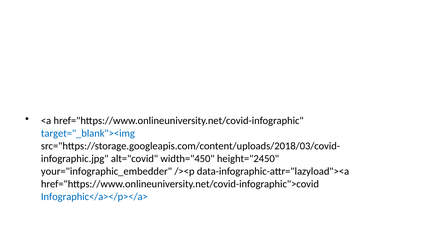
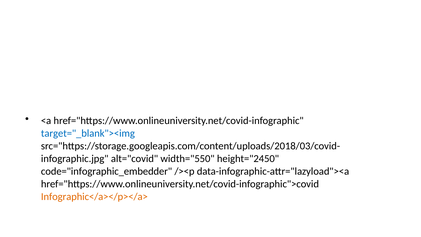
width="450: width="450 -> width="550
your="infographic_embedder: your="infographic_embedder -> code="infographic_embedder
Infographic</a></p></a> colour: blue -> orange
